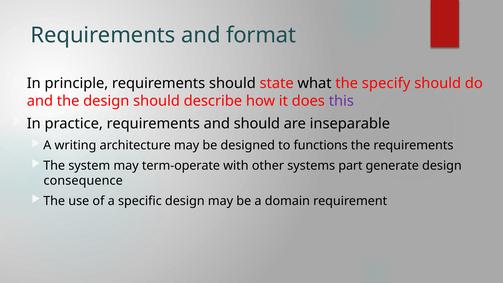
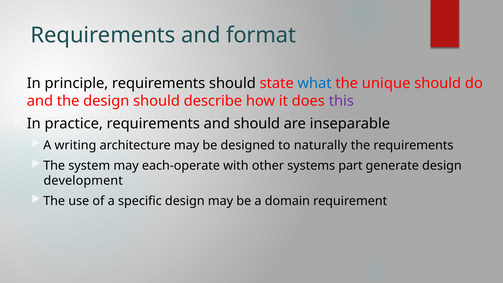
what colour: black -> blue
specify: specify -> unique
functions: functions -> naturally
term-operate: term-operate -> each-operate
consequence: consequence -> development
